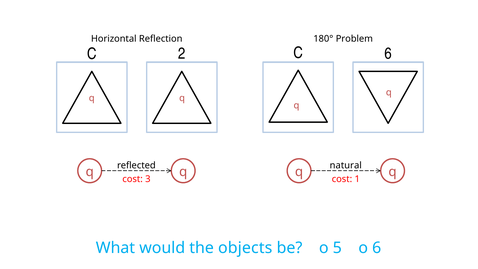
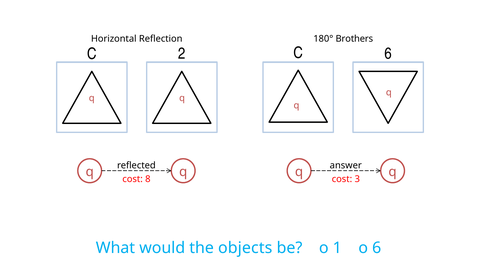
Problem: Problem -> Brothers
natural: natural -> answer
3: 3 -> 8
1: 1 -> 3
5: 5 -> 1
